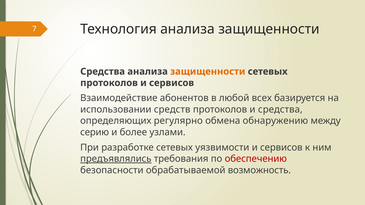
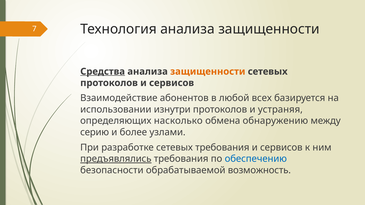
Средства at (103, 72) underline: none -> present
средств: средств -> изнутри
и средства: средства -> устраняя
регулярно: регулярно -> насколько
сетевых уязвимости: уязвимости -> требования
обеспечению colour: red -> blue
